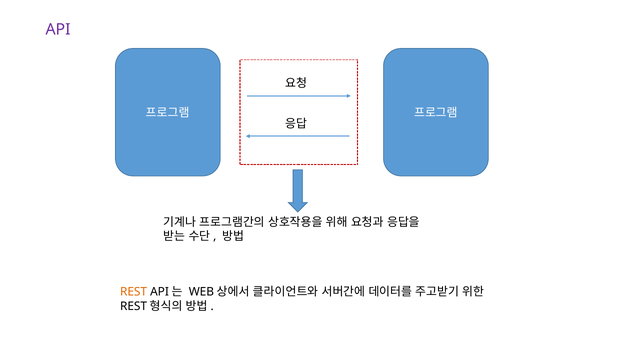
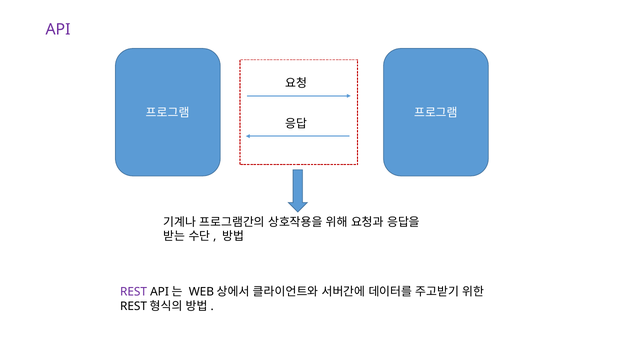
REST colour: orange -> purple
